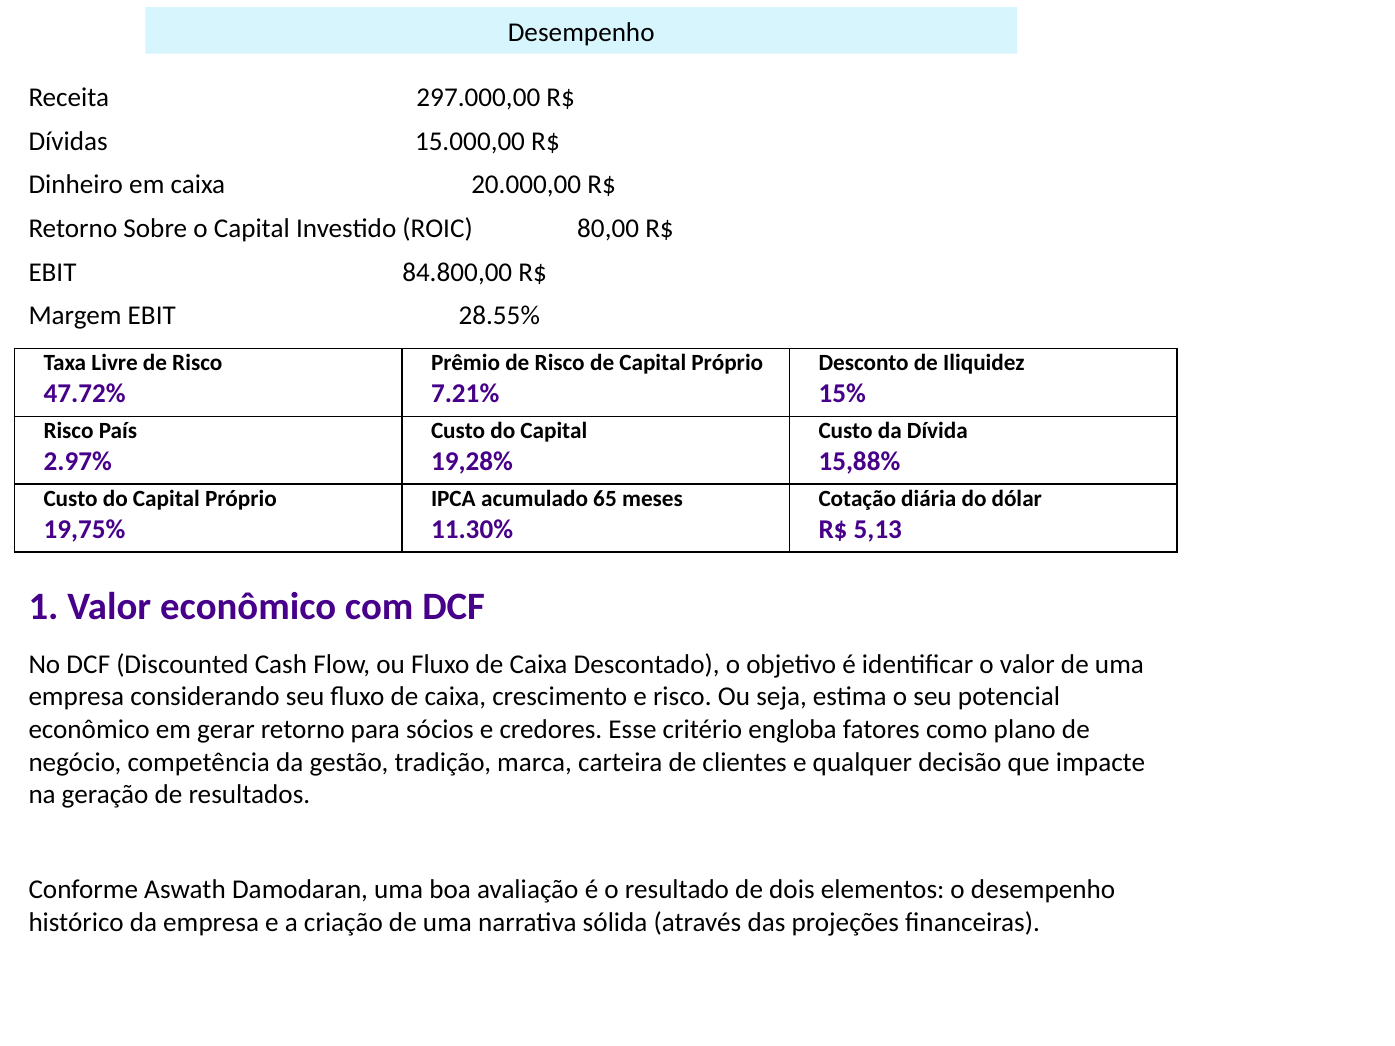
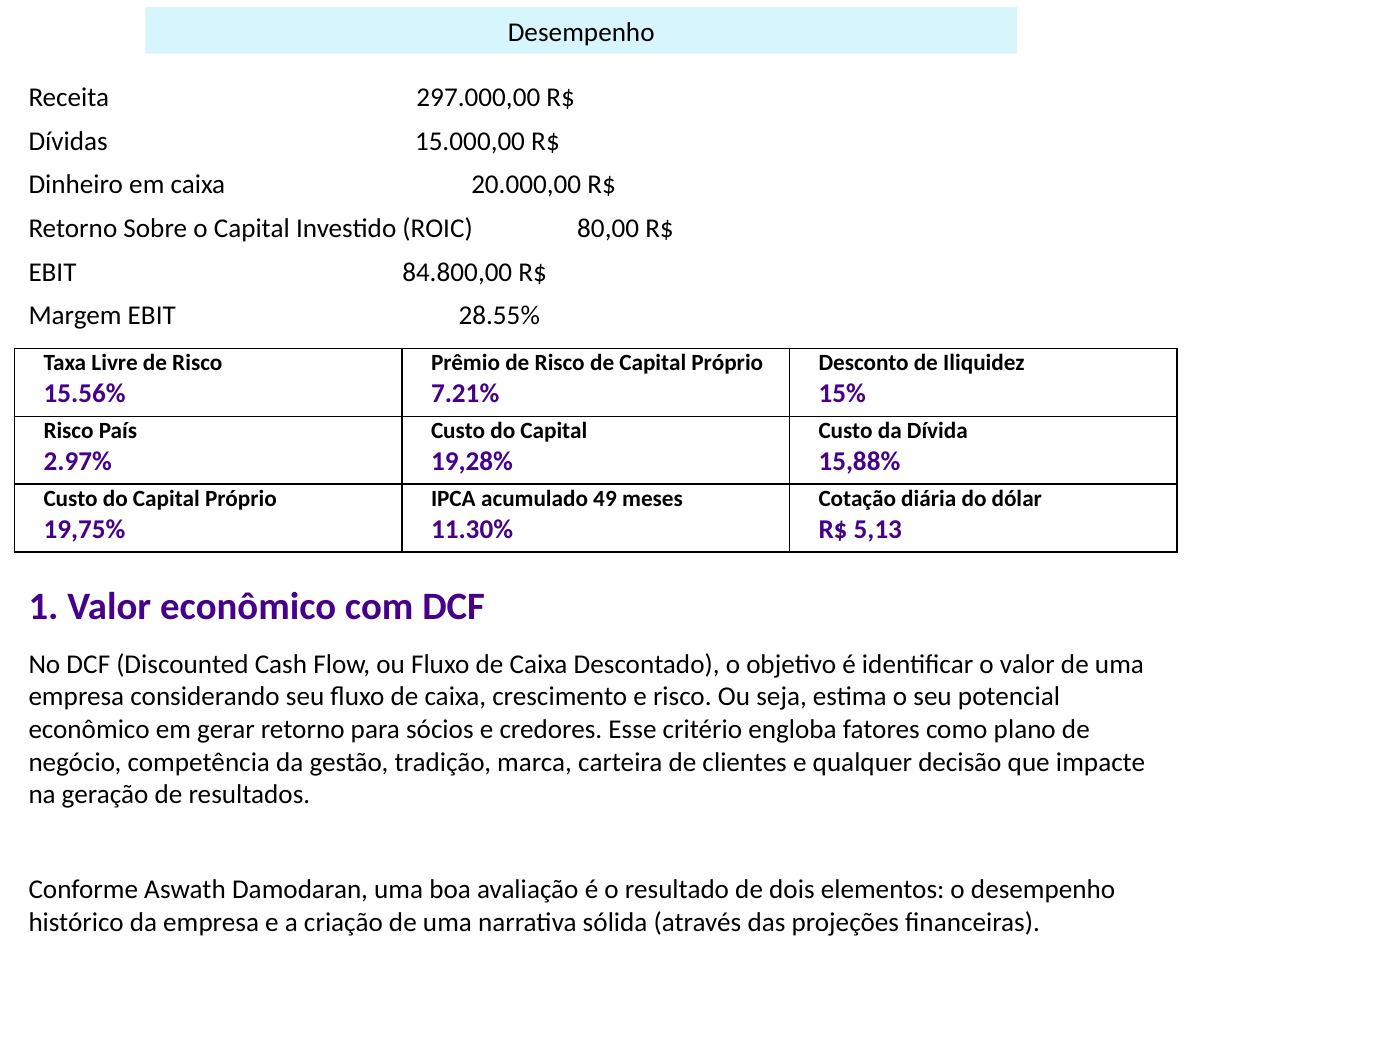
47.72%: 47.72% -> 15.56%
65: 65 -> 49
